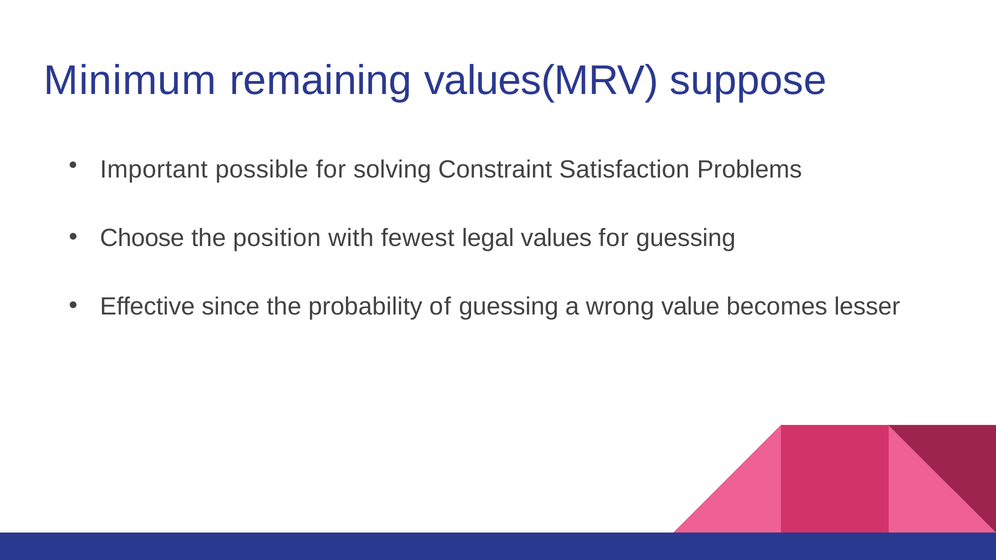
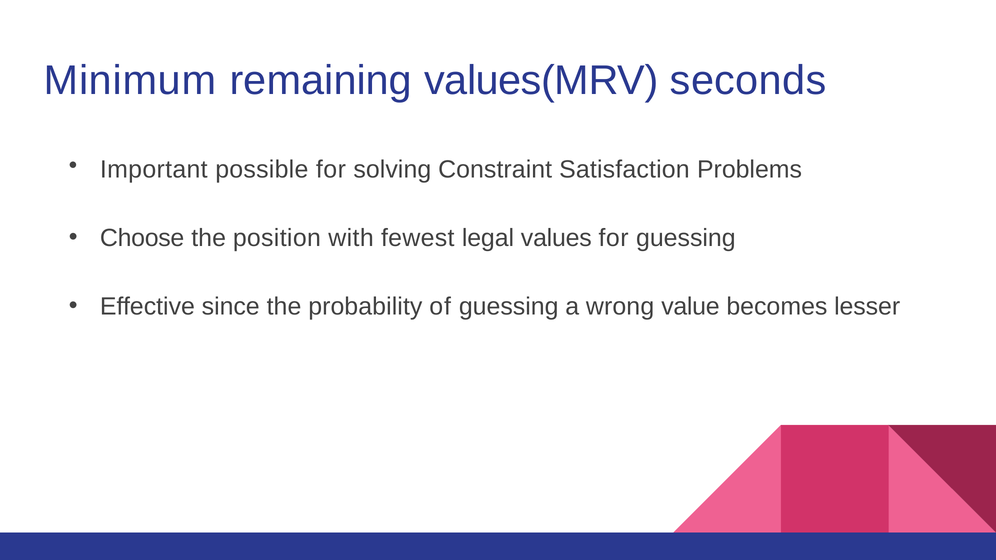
suppose: suppose -> seconds
